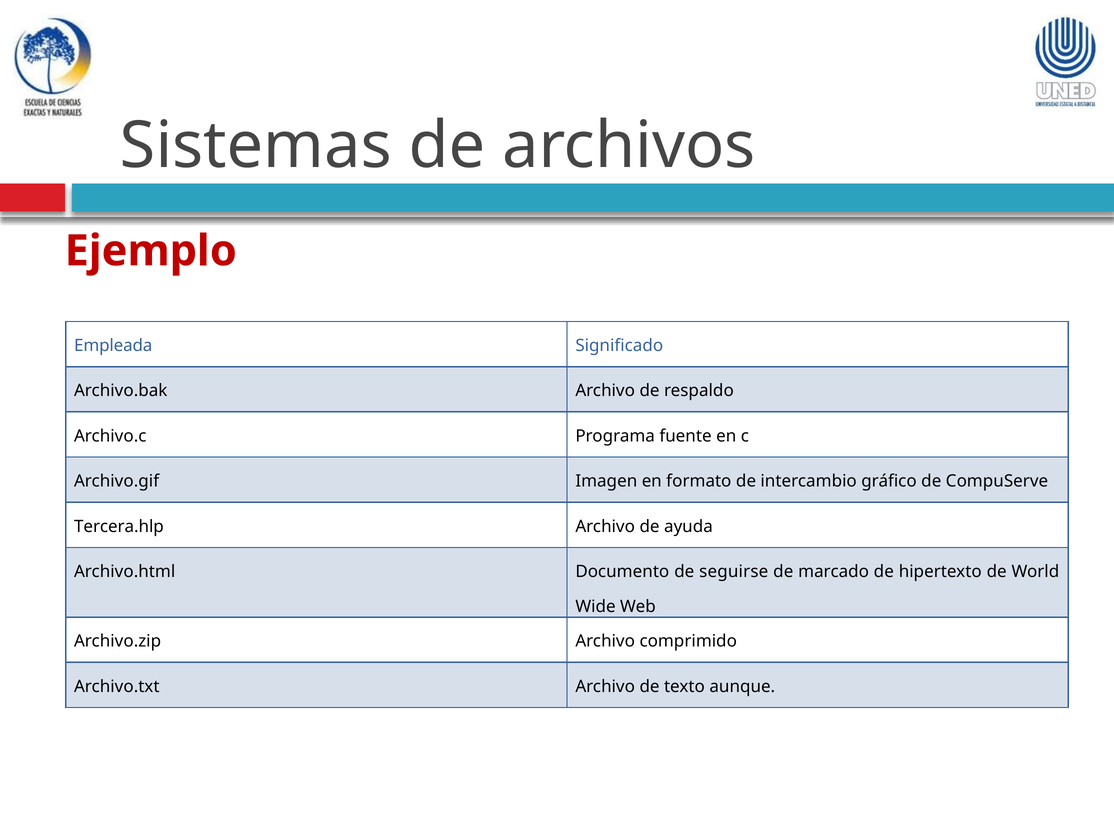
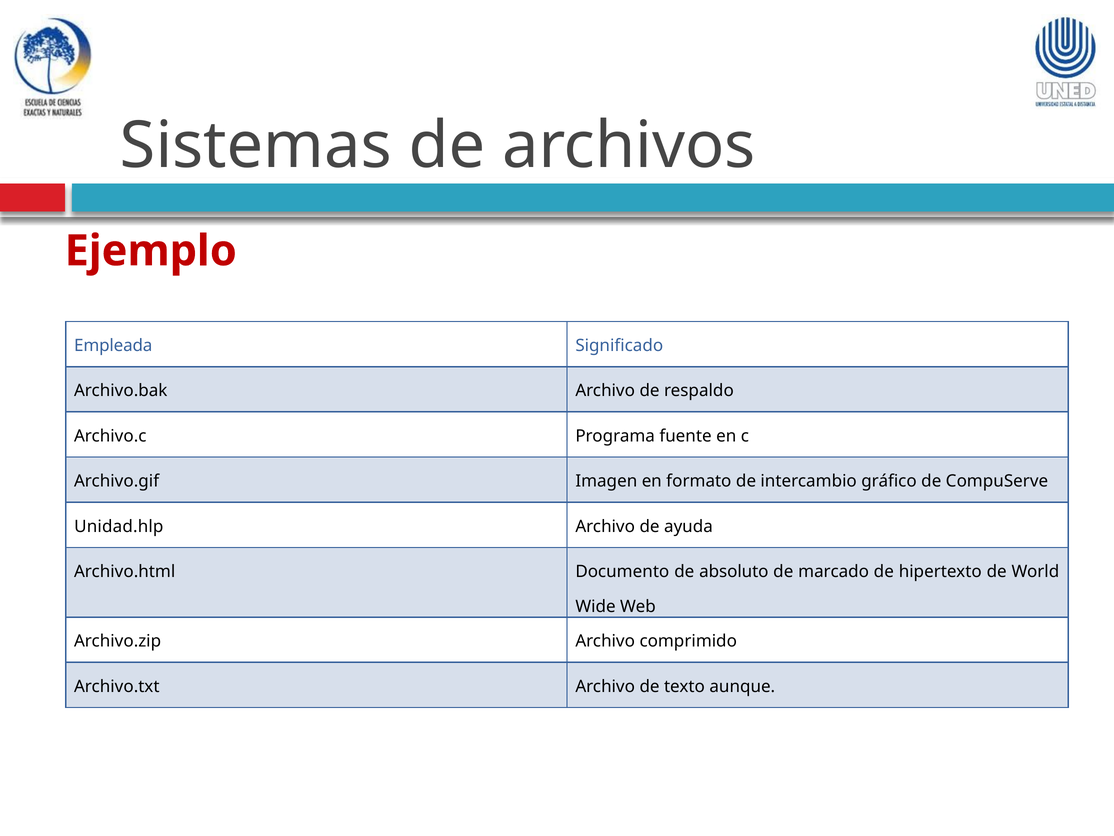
Tercera.hlp: Tercera.hlp -> Unidad.hlp
seguirse: seguirse -> absoluto
